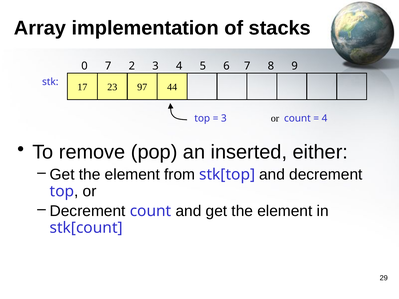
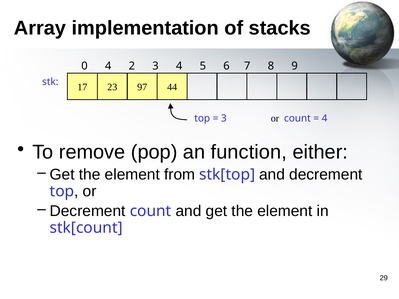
0 7: 7 -> 4
inserted: inserted -> function
